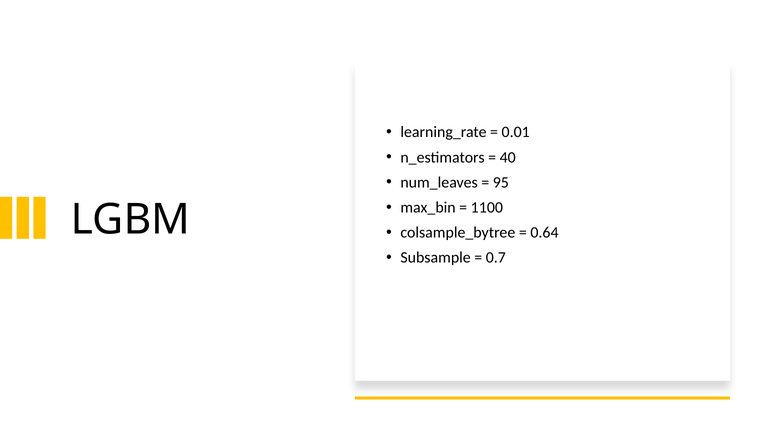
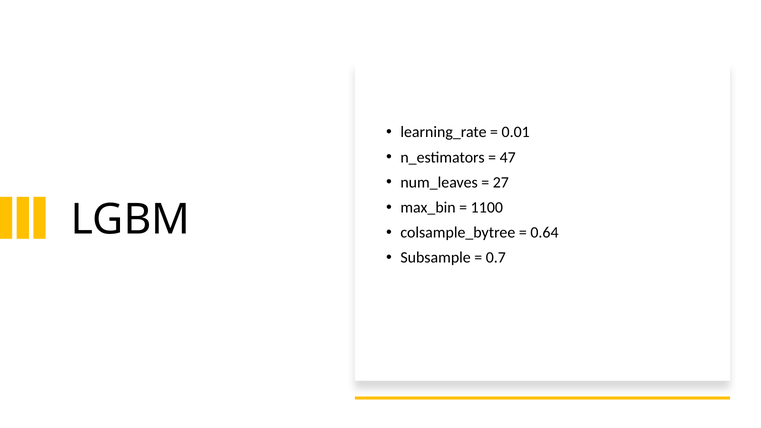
40: 40 -> 47
95: 95 -> 27
